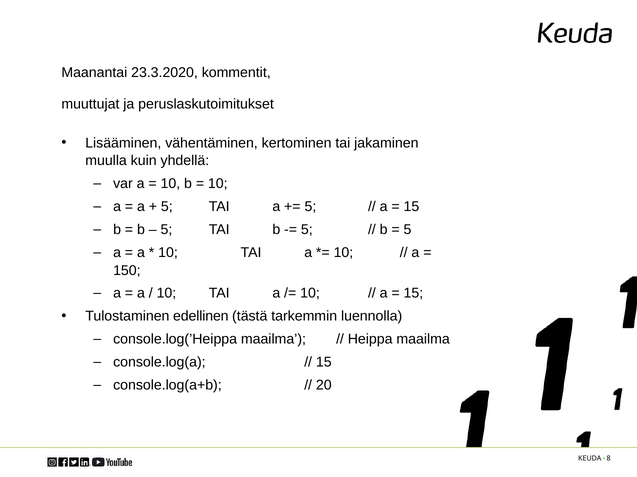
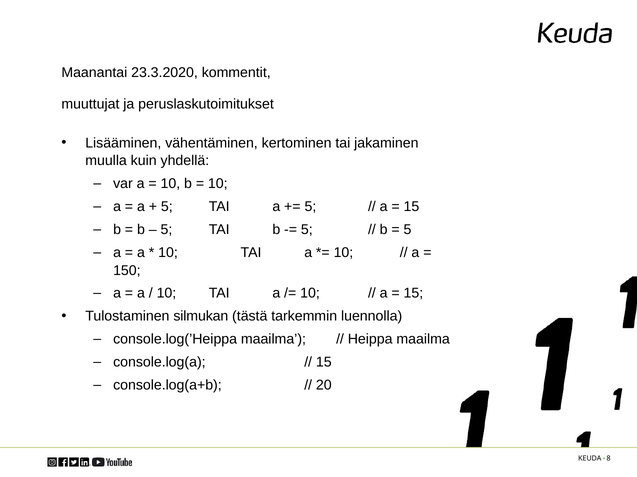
edellinen: edellinen -> silmukan
